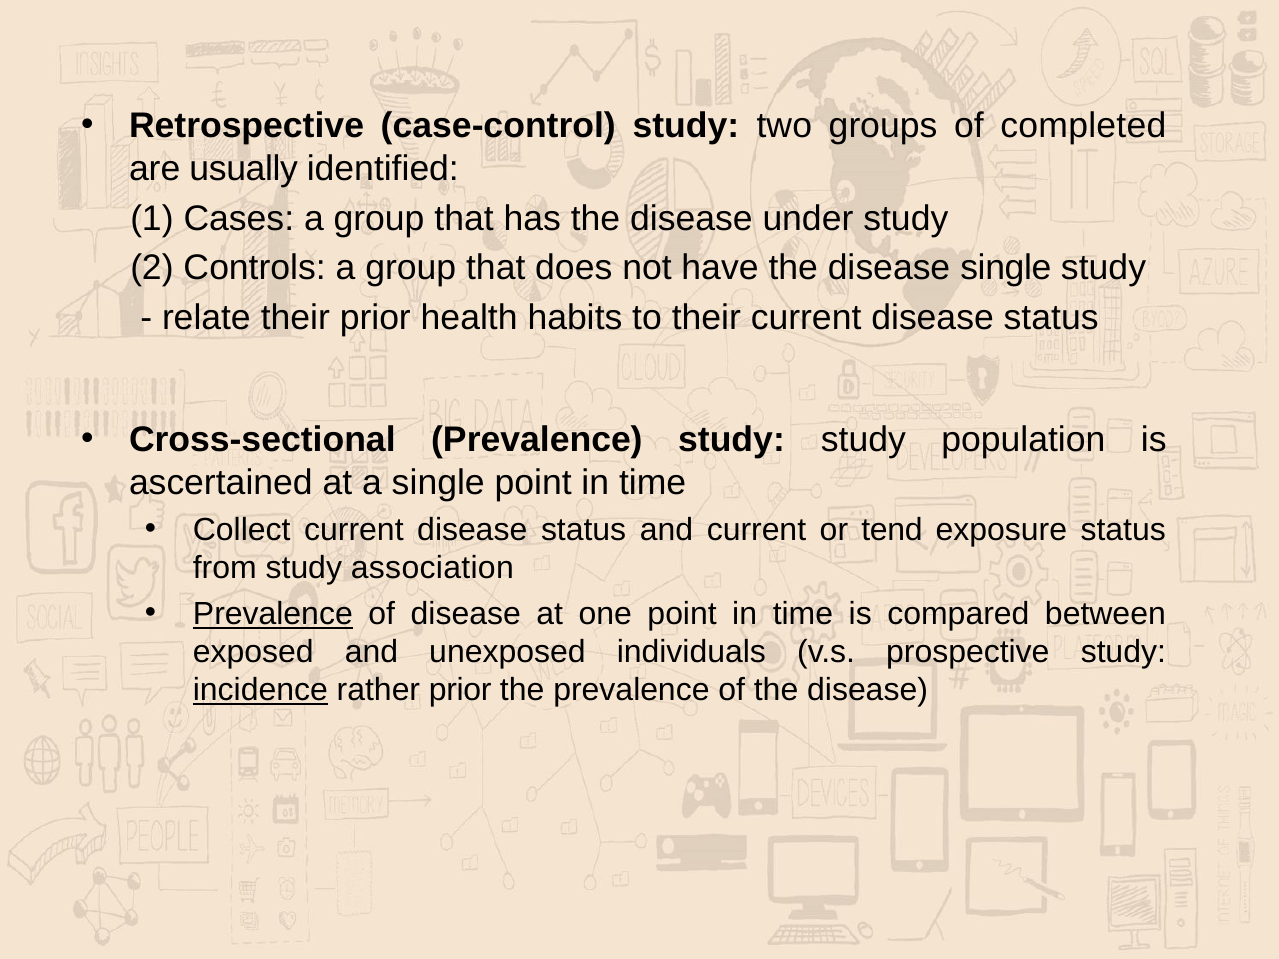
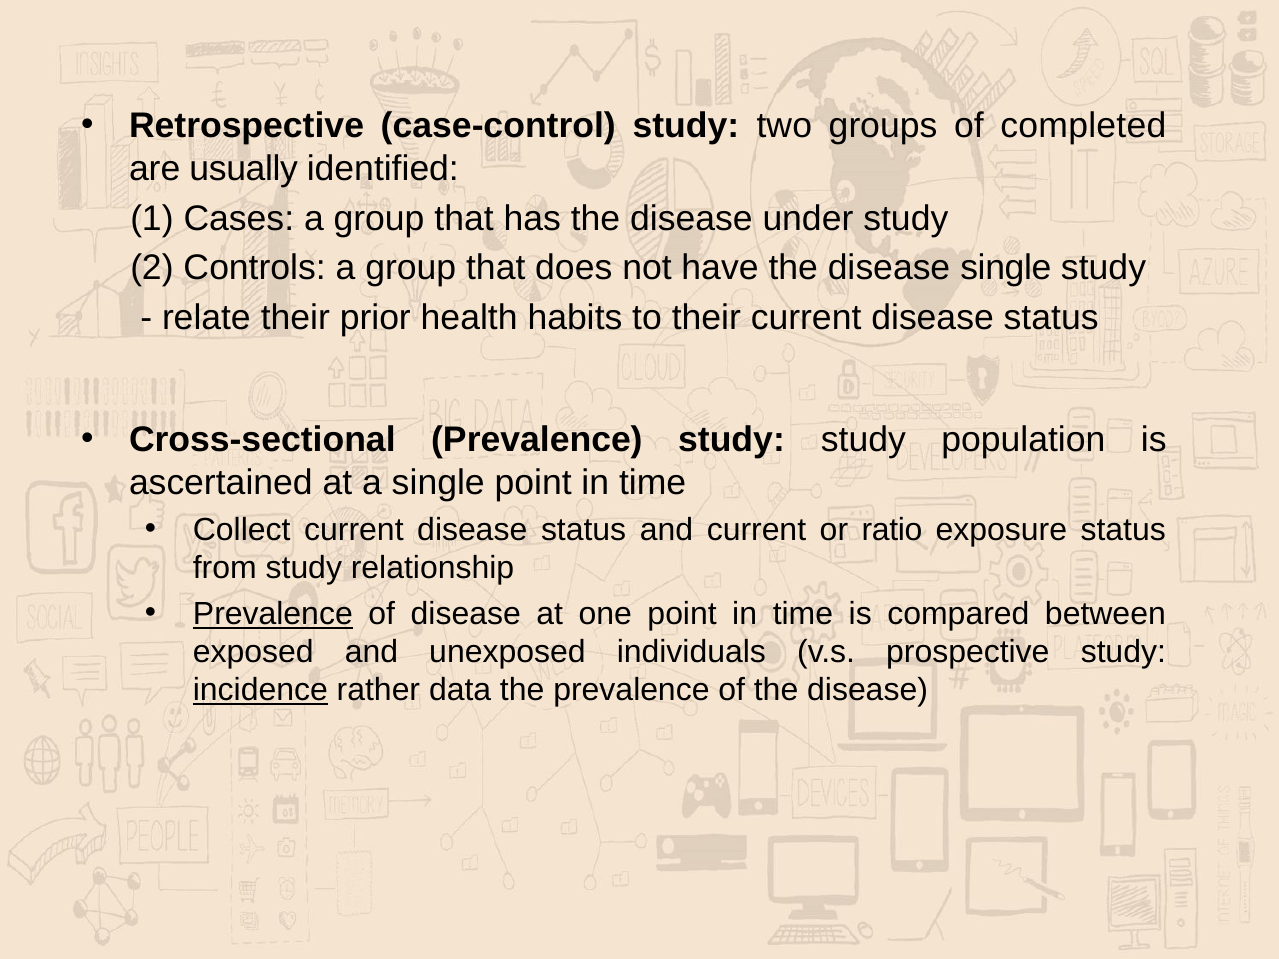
tend: tend -> ratio
association: association -> relationship
rather prior: prior -> data
